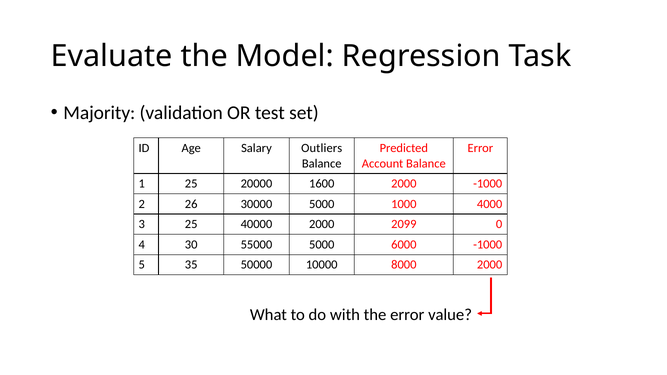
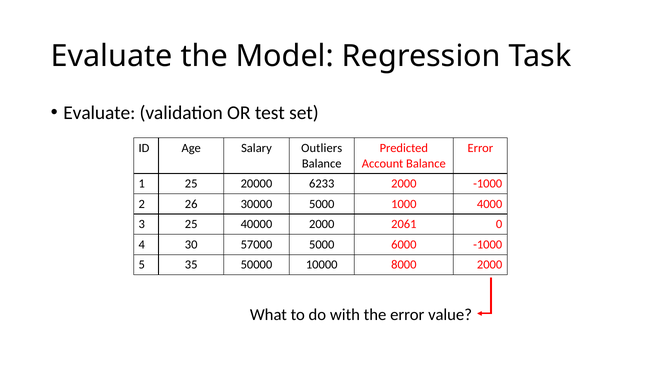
Majority at (99, 113): Majority -> Evaluate
1600: 1600 -> 6233
2099: 2099 -> 2061
55000: 55000 -> 57000
